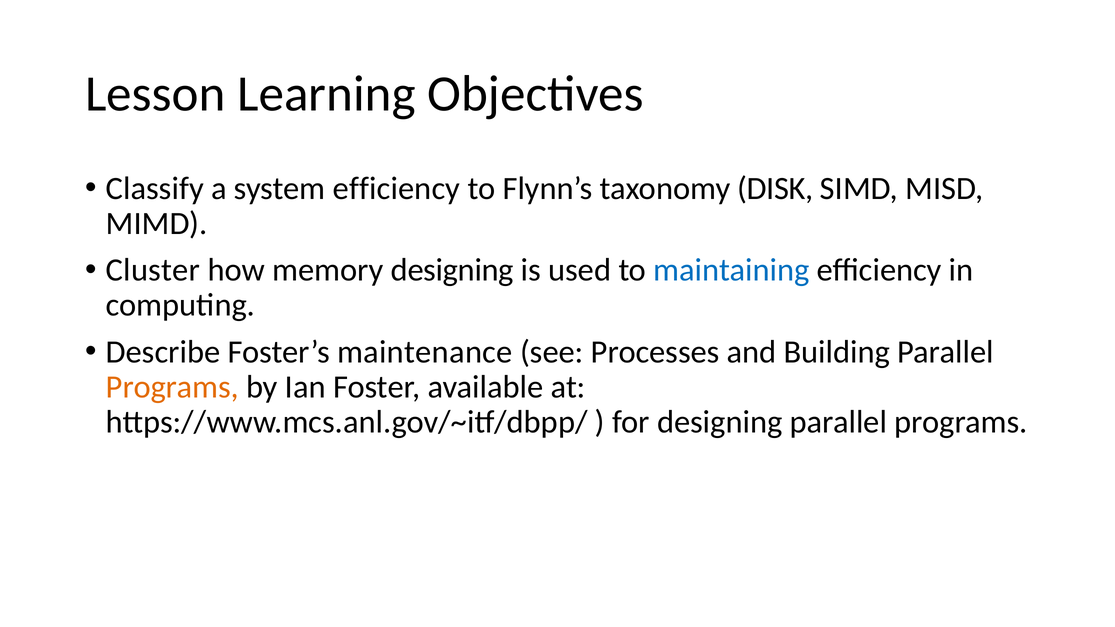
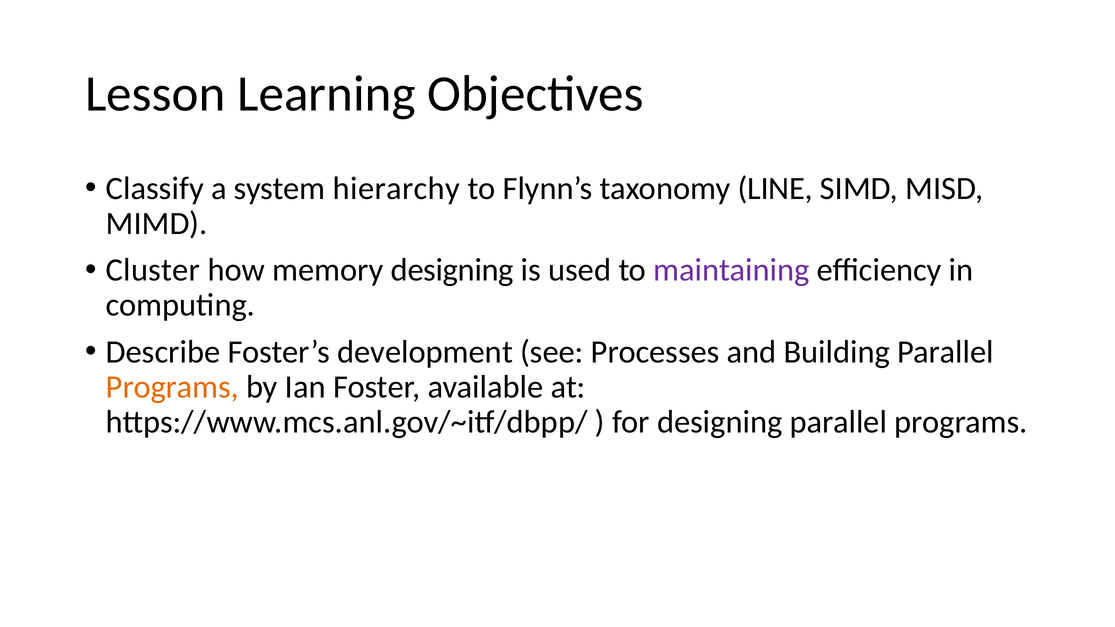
system efficiency: efficiency -> hierarchy
DISK: DISK -> LINE
maintaining colour: blue -> purple
maintenance: maintenance -> development
